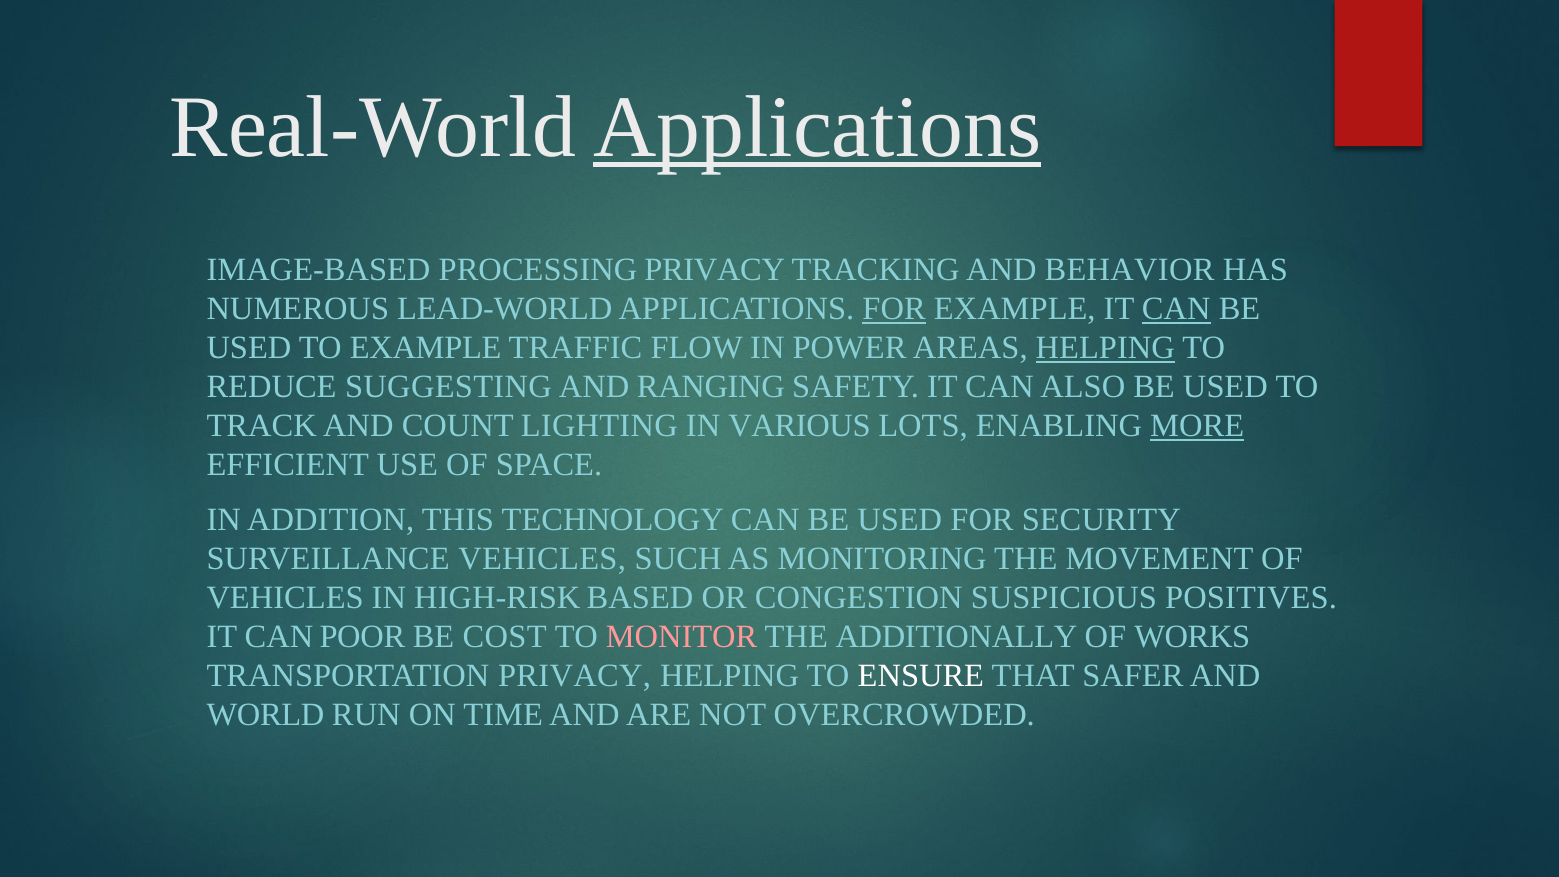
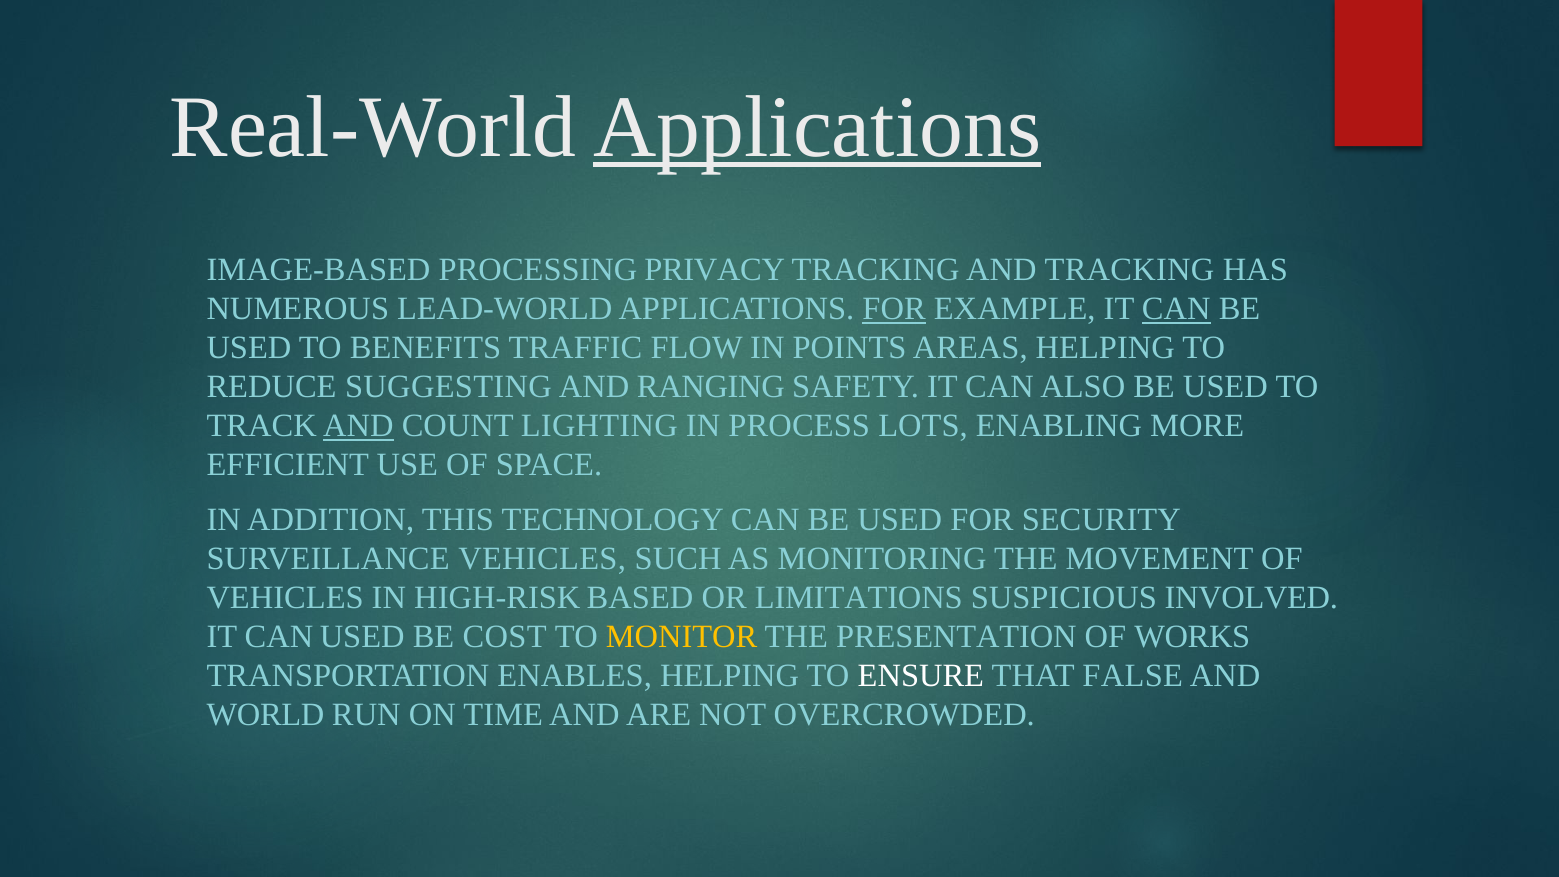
AND BEHAVIOR: BEHAVIOR -> TRACKING
TO EXAMPLE: EXAMPLE -> BENEFITS
POWER: POWER -> POINTS
HELPING at (1105, 348) underline: present -> none
AND at (358, 426) underline: none -> present
VARIOUS: VARIOUS -> PROCESS
MORE underline: present -> none
CONGESTION: CONGESTION -> LIMITATIONS
POSITIVES: POSITIVES -> INVOLVED
CAN POOR: POOR -> USED
MONITOR colour: pink -> yellow
ADDITIONALLY: ADDITIONALLY -> PRESENTATION
TRANSPORTATION PRIVACY: PRIVACY -> ENABLES
SAFER: SAFER -> FALSE
